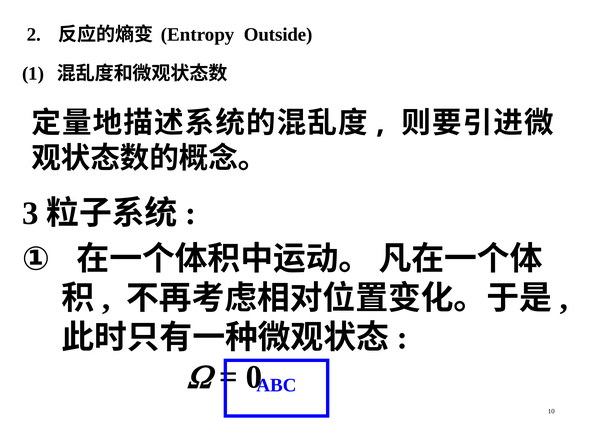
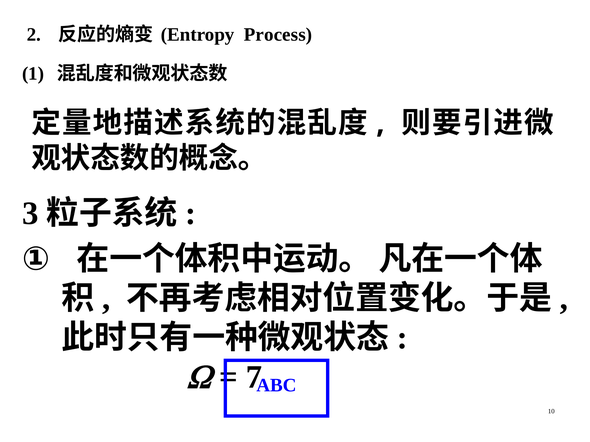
Outside: Outside -> Process
0: 0 -> 7
